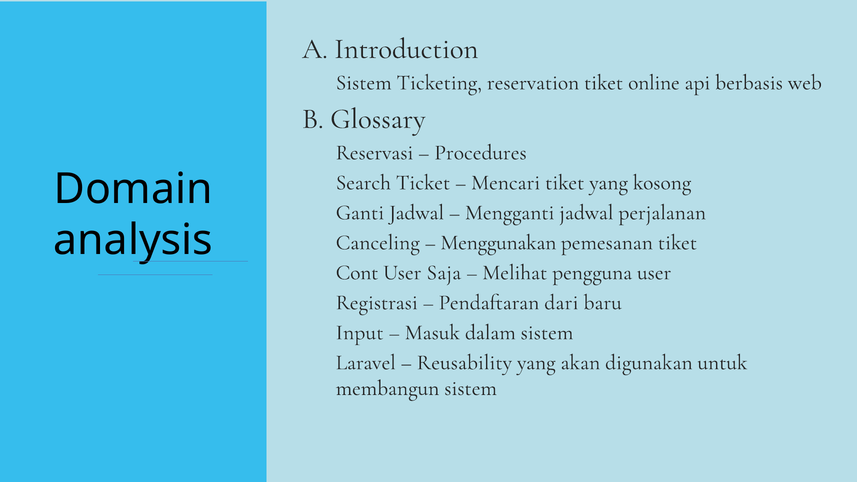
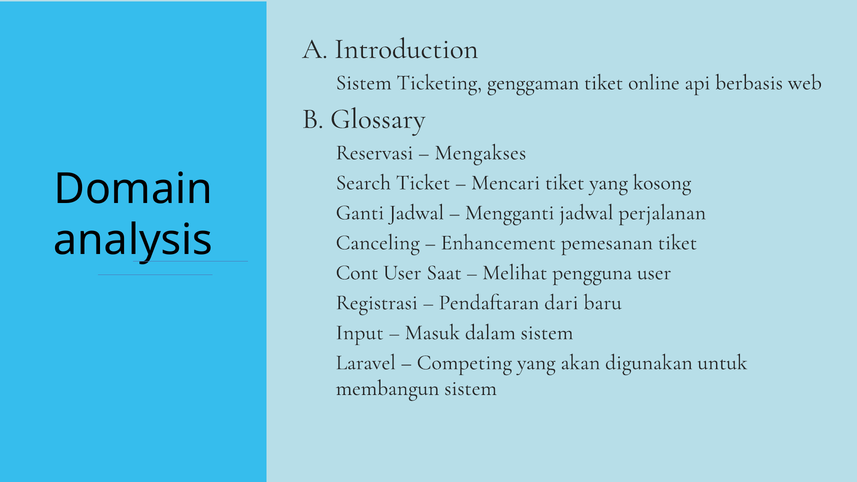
reservation: reservation -> genggaman
Procedures: Procedures -> Mengakses
Menggunakan: Menggunakan -> Enhancement
Saja: Saja -> Saat
Reusability: Reusability -> Competing
